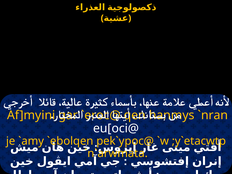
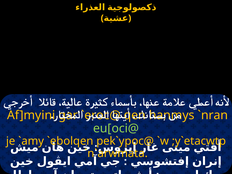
eu[oci@ colour: white -> light green
